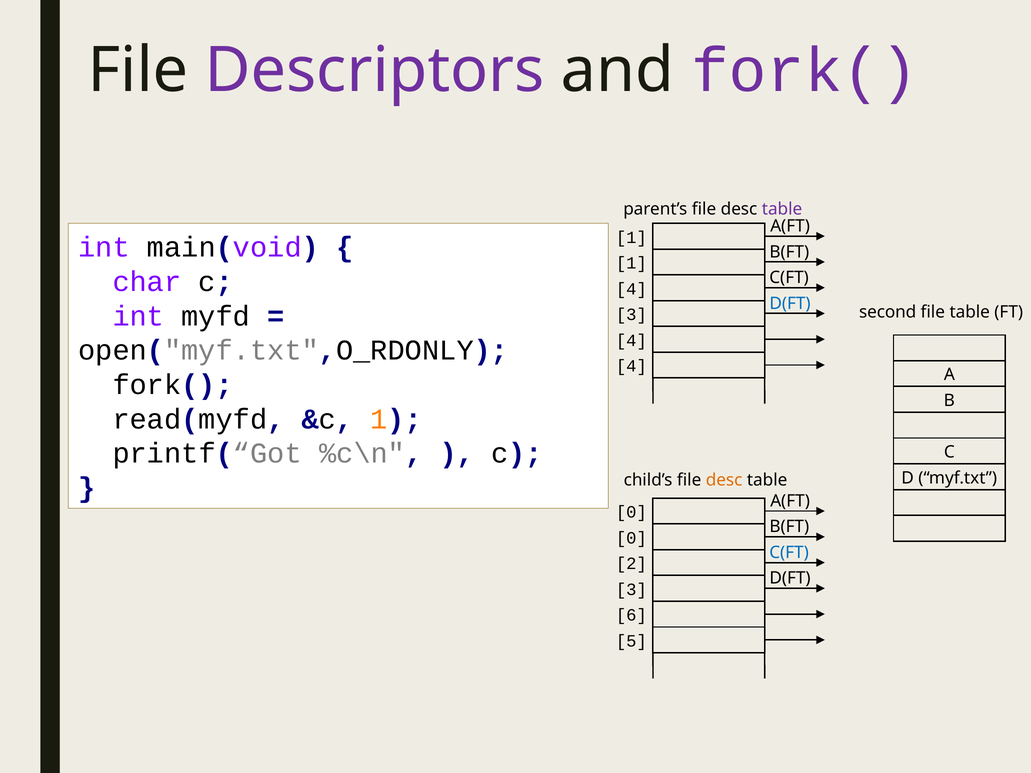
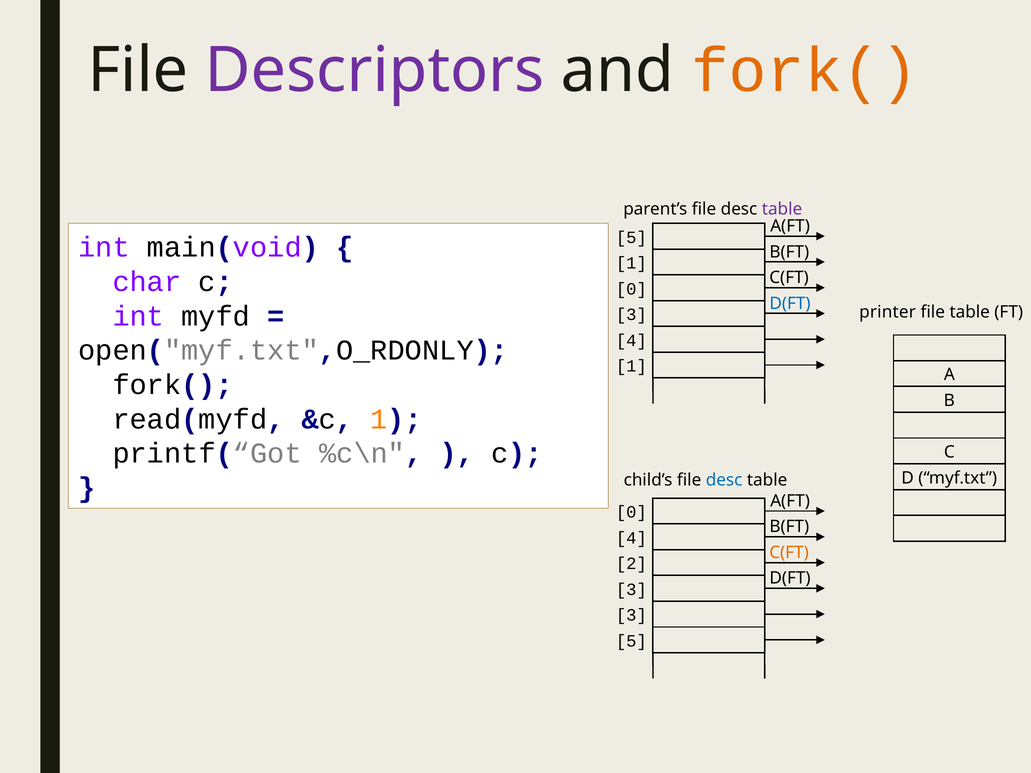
fork( at (805, 70) colour: purple -> orange
1 at (631, 237): 1 -> 5
4 at (631, 289): 4 -> 0
second: second -> printer
4 at (631, 366): 4 -> 1
desc at (724, 480) colour: orange -> blue
0 at (631, 538): 0 -> 4
C(FT at (789, 553) colour: blue -> orange
6 at (631, 615): 6 -> 3
